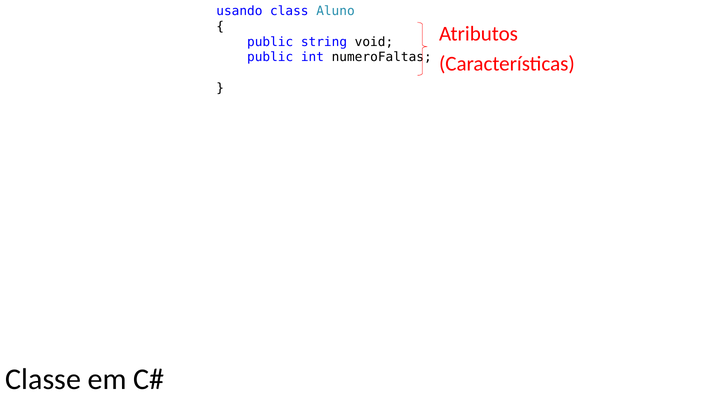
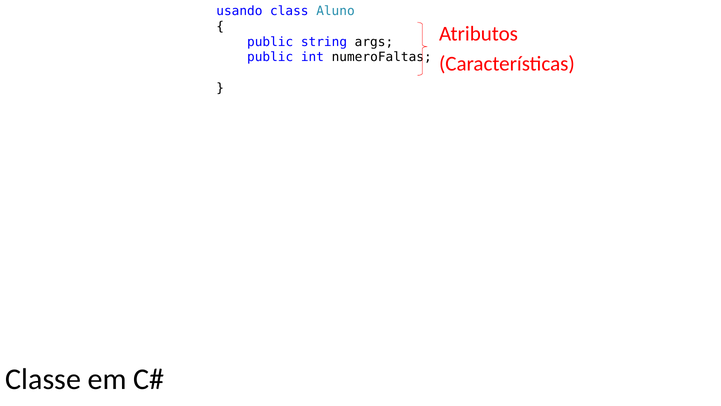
void: void -> args
